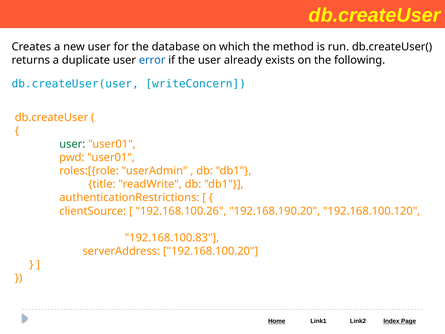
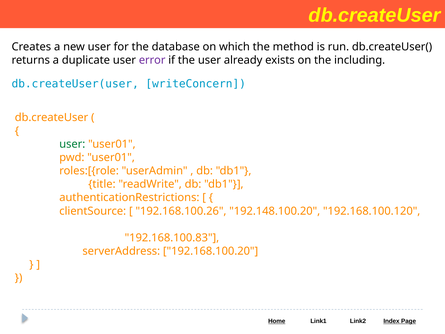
error colour: blue -> purple
following: following -> including
192.168.190.20: 192.168.190.20 -> 192.148.100.20
